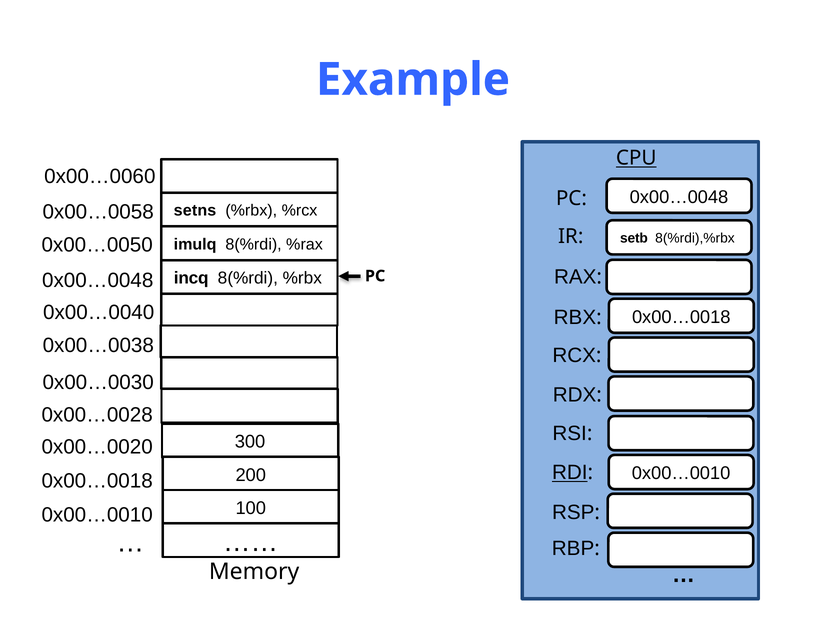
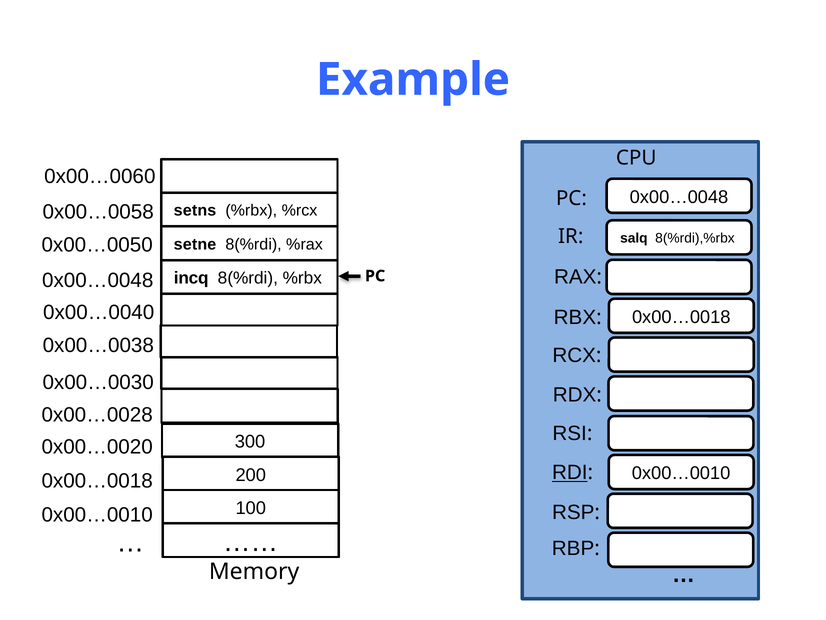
CPU underline: present -> none
setb: setb -> salq
imulq: imulq -> setne
